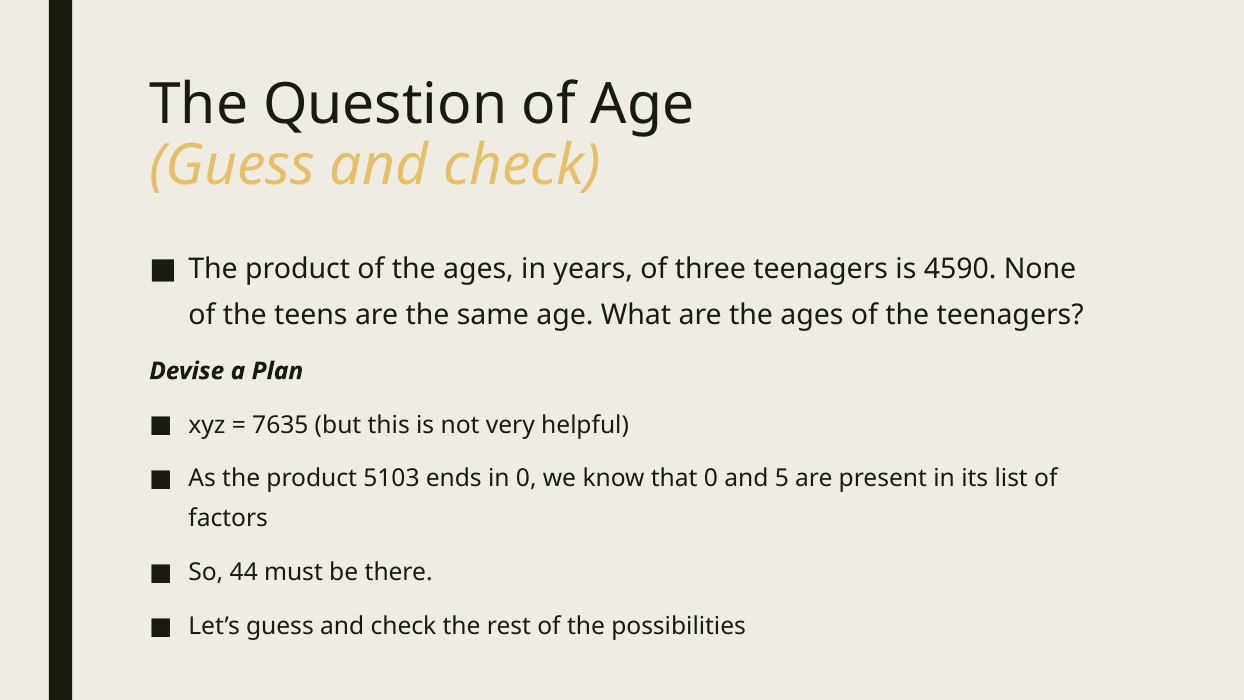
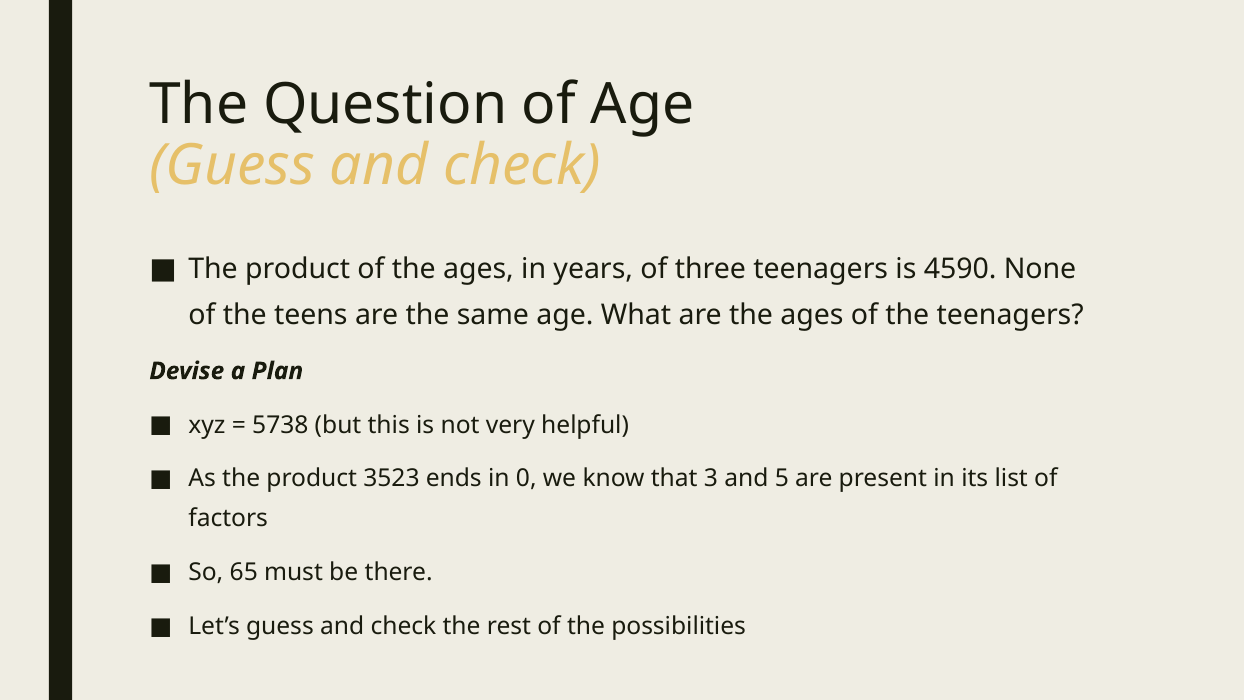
7635: 7635 -> 5738
5103: 5103 -> 3523
that 0: 0 -> 3
44: 44 -> 65
